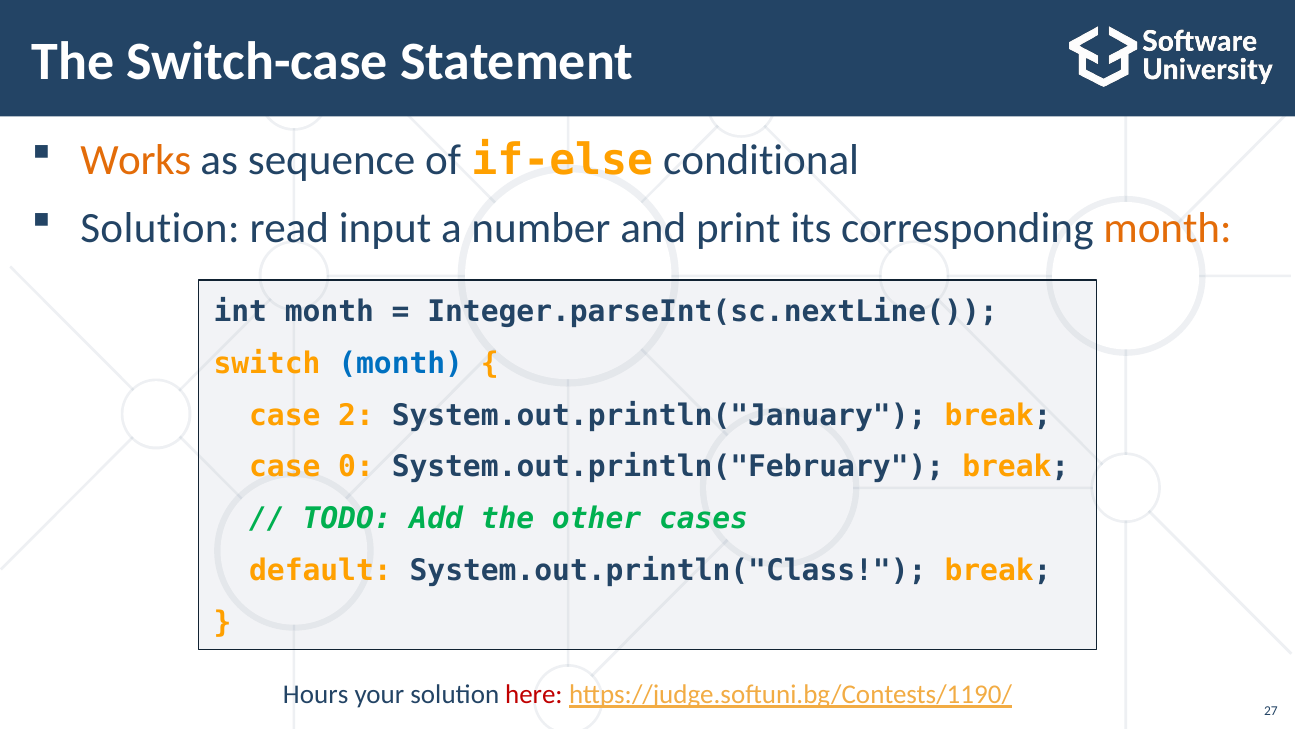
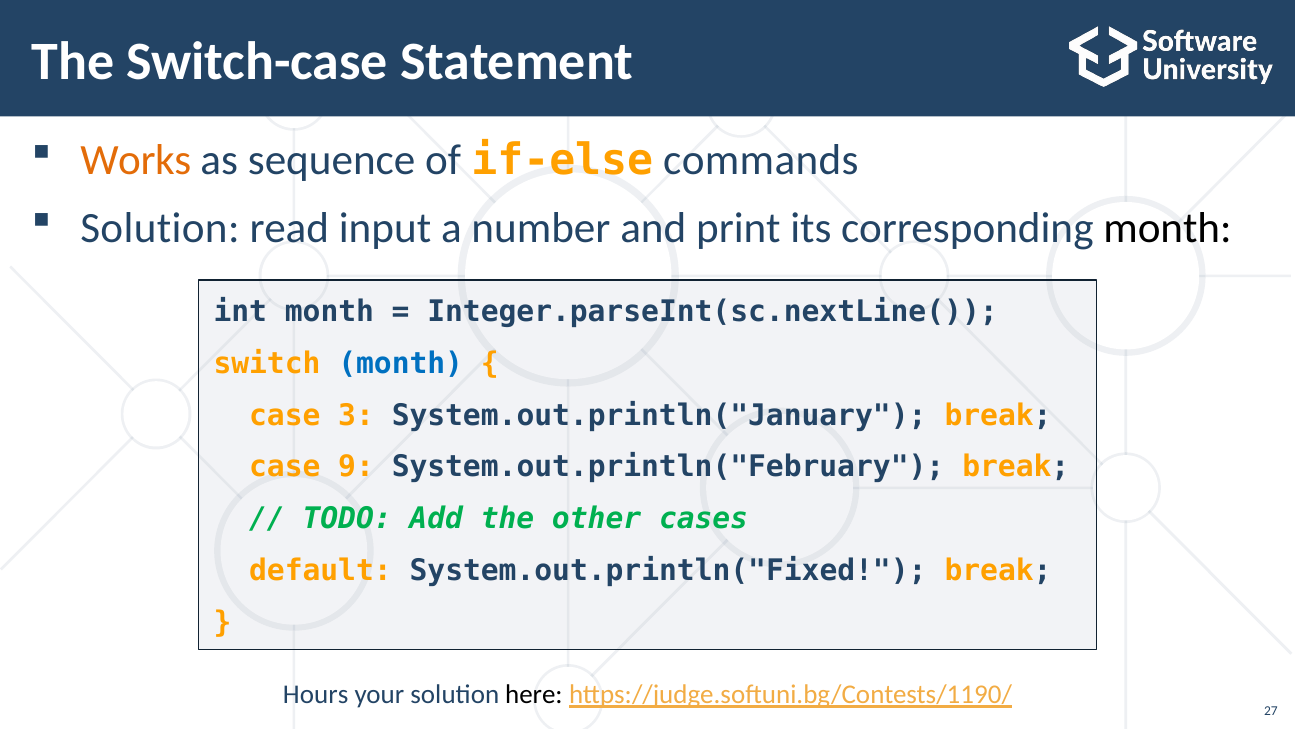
conditional: conditional -> commands
month at (1167, 228) colour: orange -> black
2: 2 -> 3
0: 0 -> 9
System.out.println("Class: System.out.println("Class -> System.out.println("Fixed
here colour: red -> black
